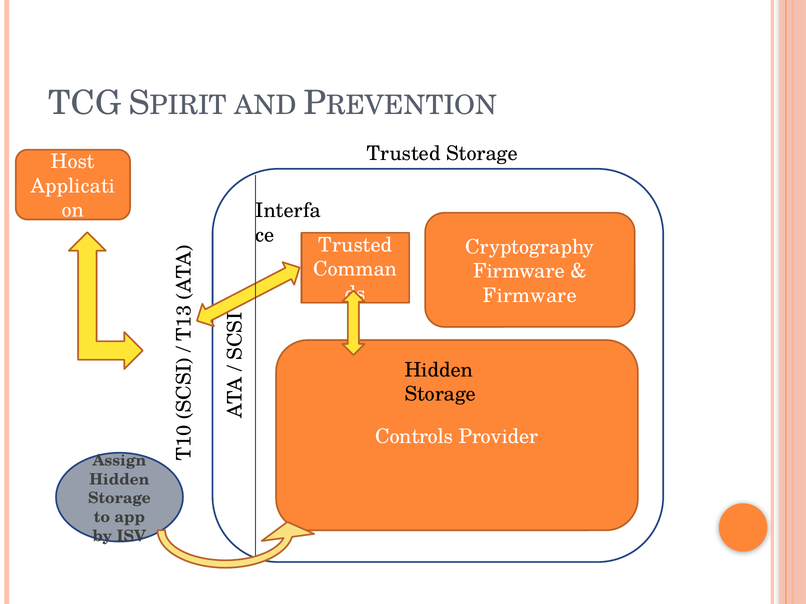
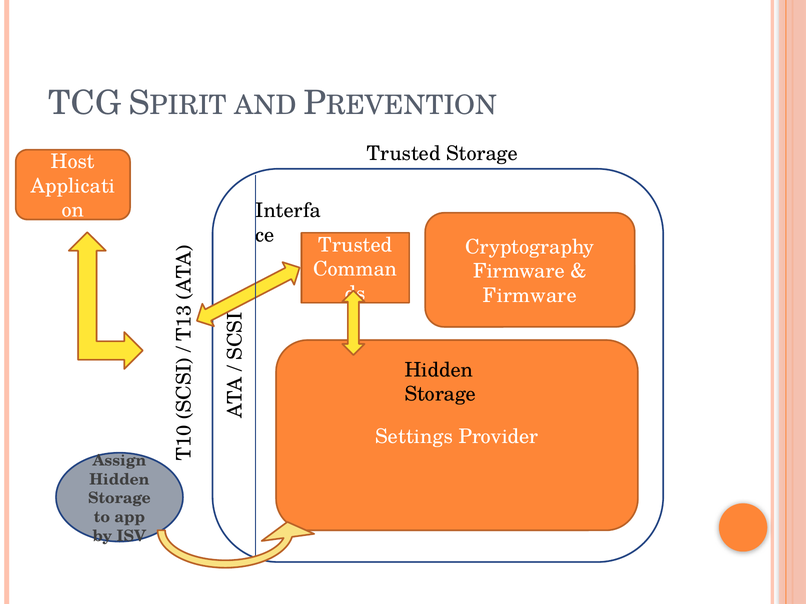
Controls: Controls -> Settings
